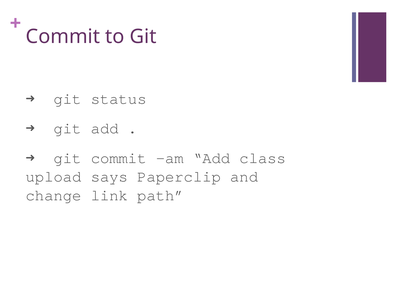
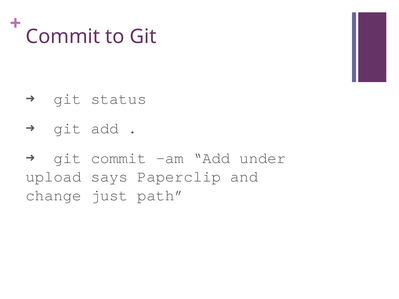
class: class -> under
link: link -> just
